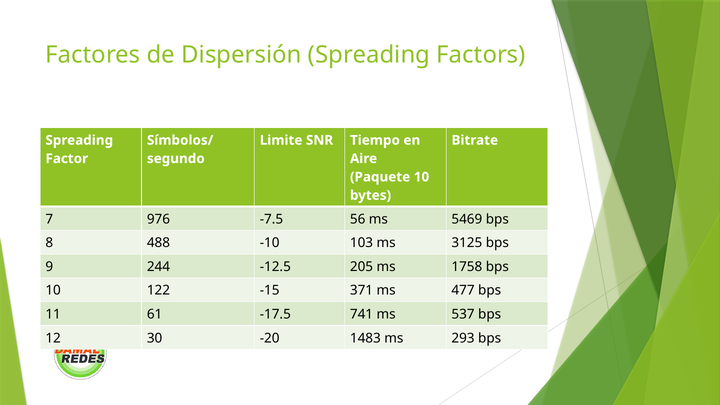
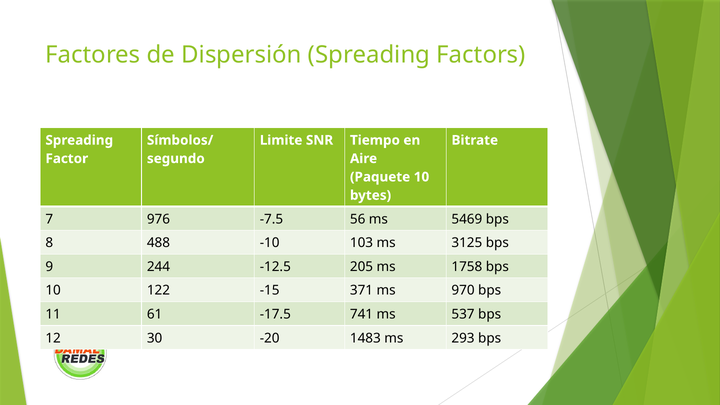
477: 477 -> 970
